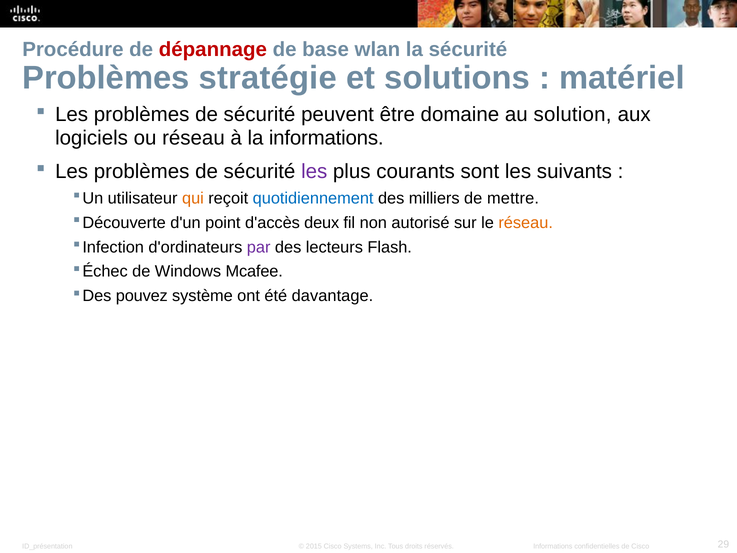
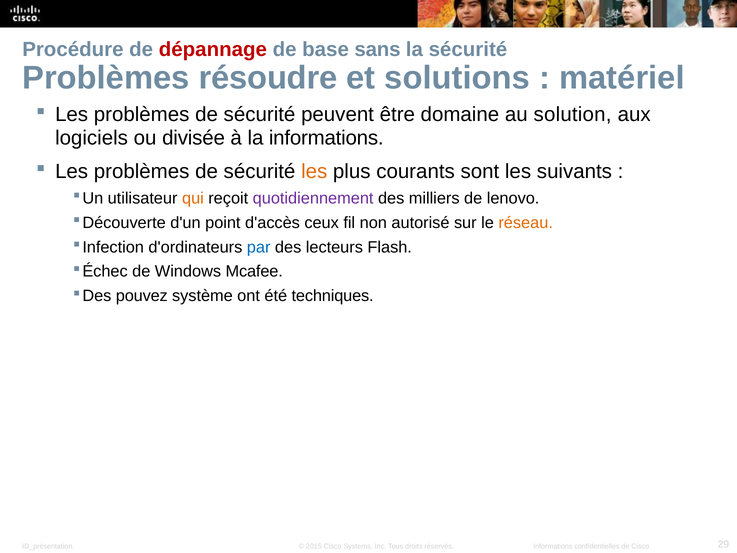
wlan: wlan -> sans
stratégie: stratégie -> résoudre
ou réseau: réseau -> divisée
les at (314, 172) colour: purple -> orange
quotidiennement colour: blue -> purple
mettre: mettre -> lenovo
deux: deux -> ceux
par colour: purple -> blue
davantage: davantage -> techniques
